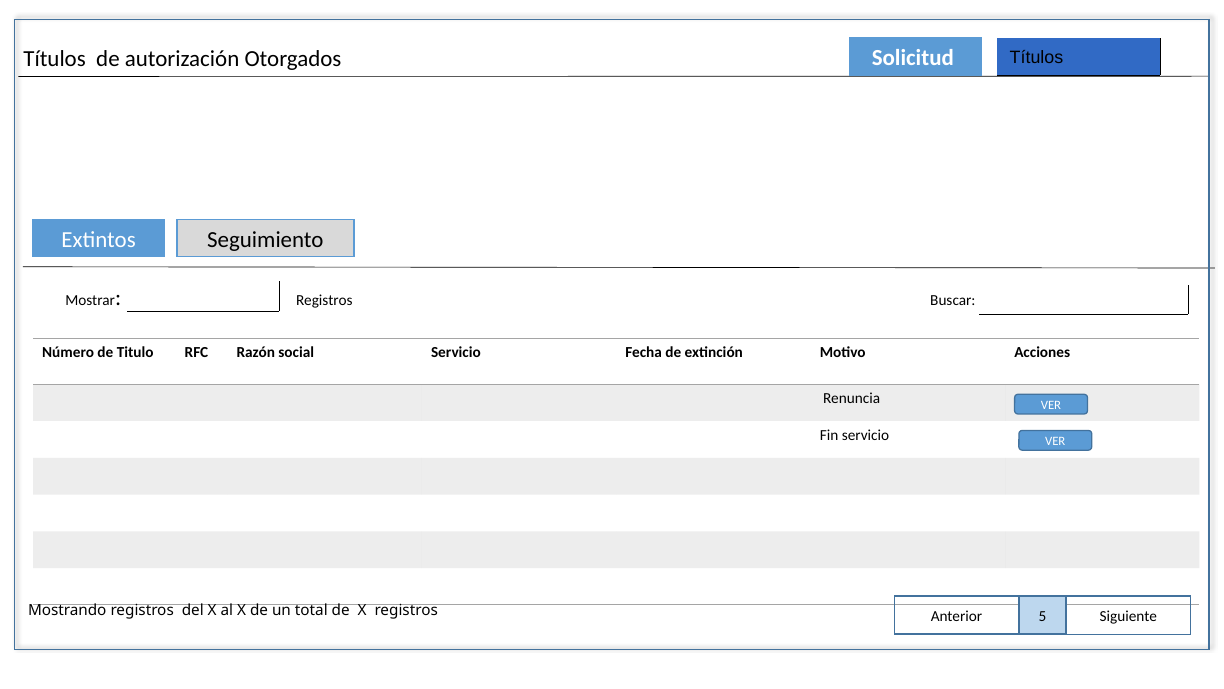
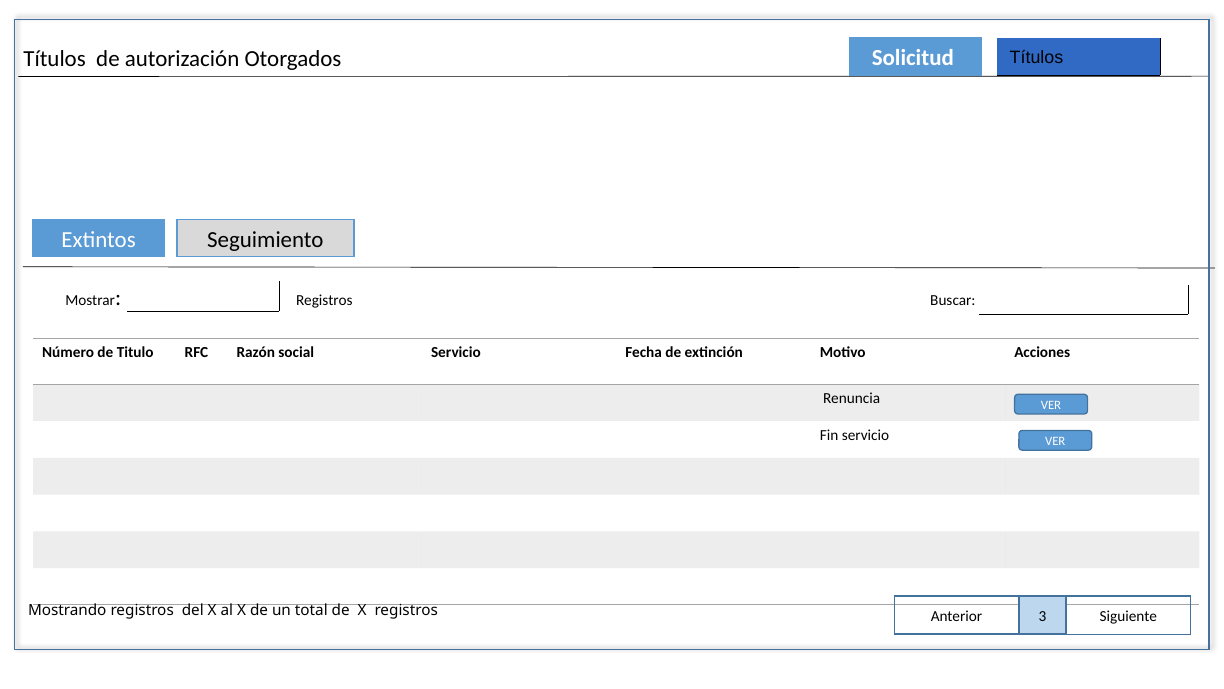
5: 5 -> 3
